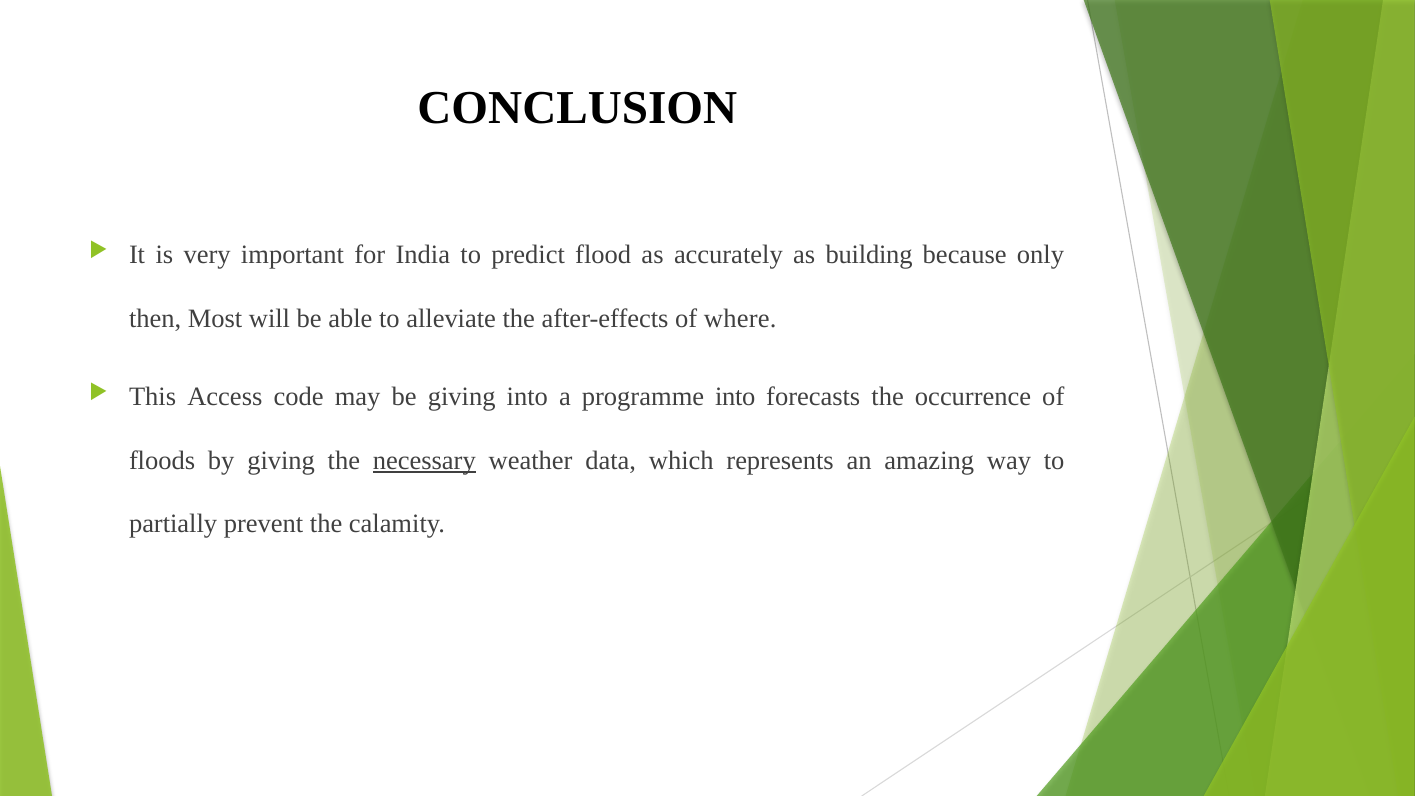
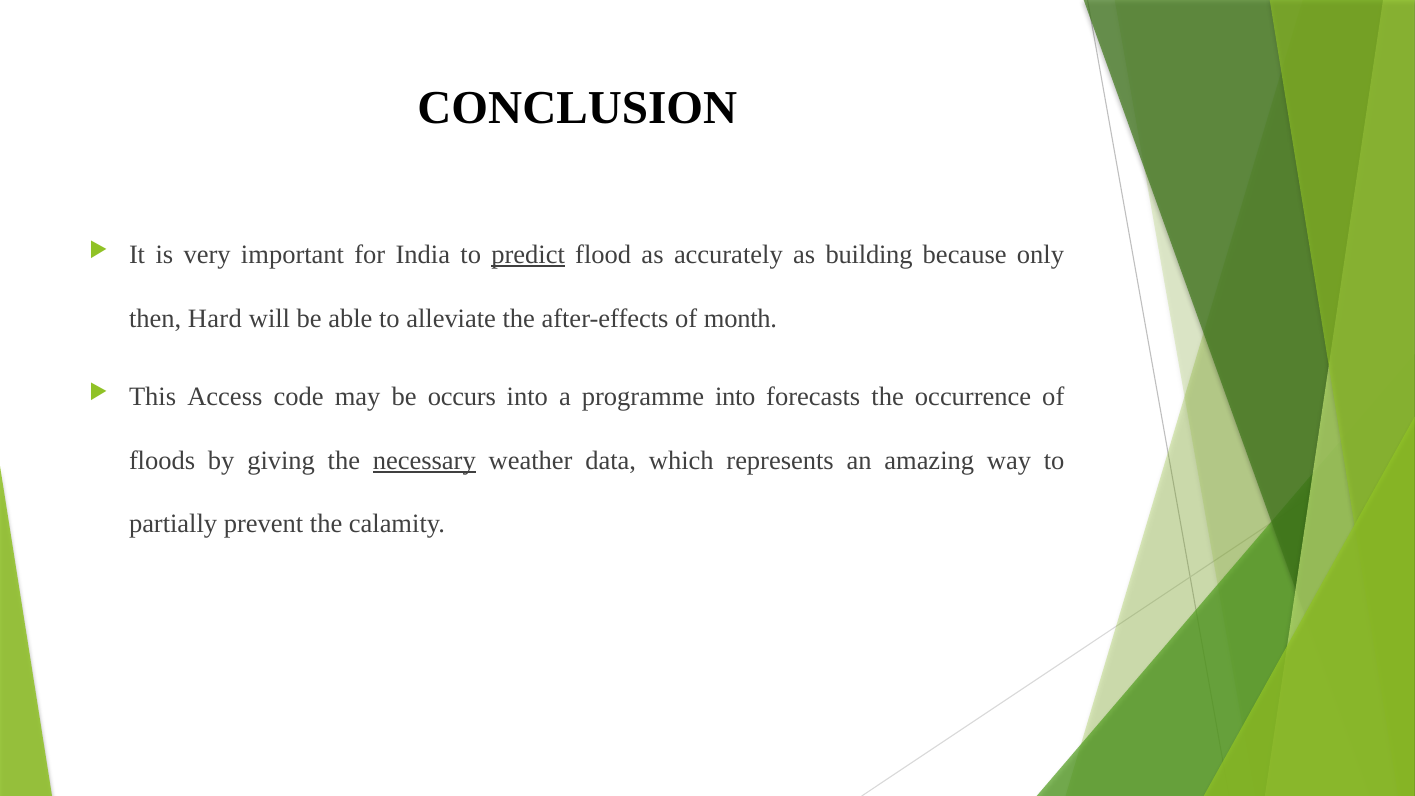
predict underline: none -> present
Most: Most -> Hard
where: where -> month
be giving: giving -> occurs
